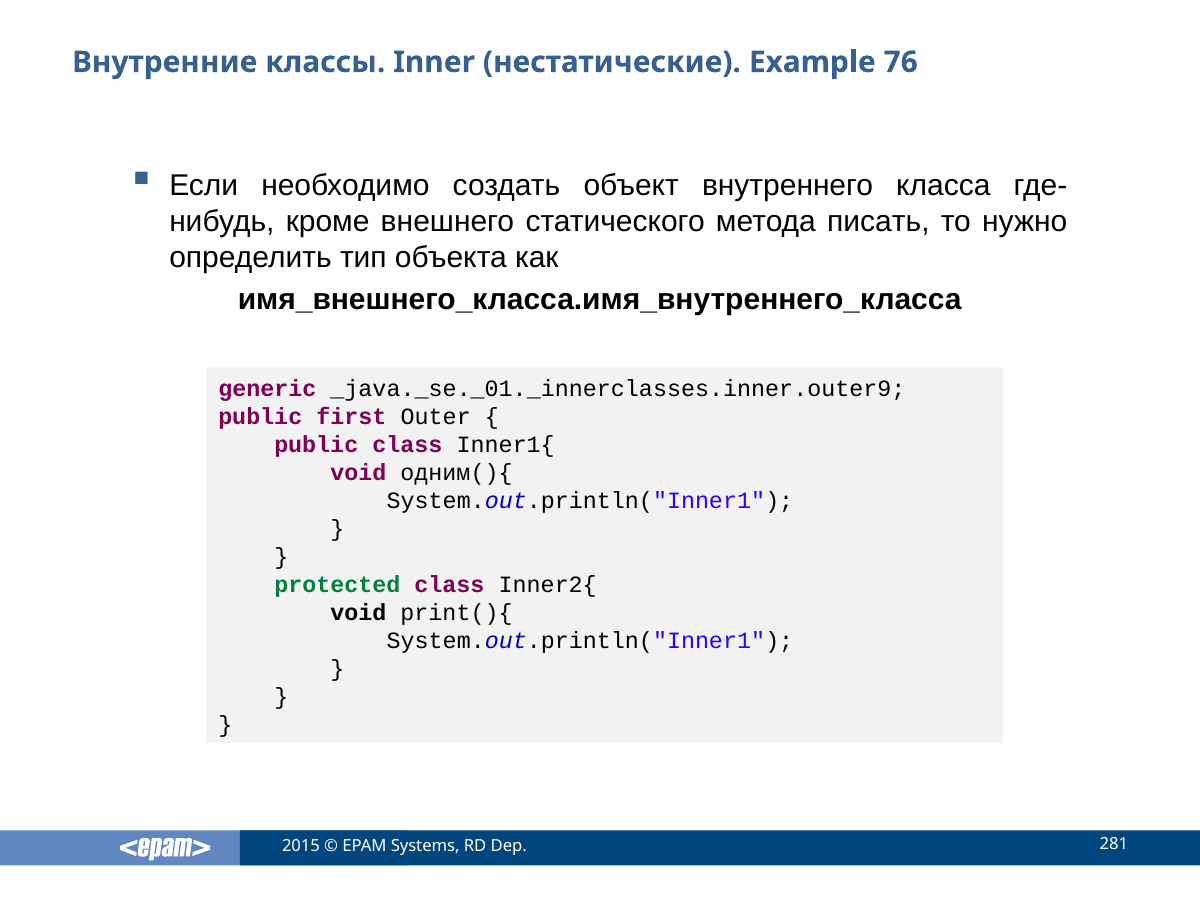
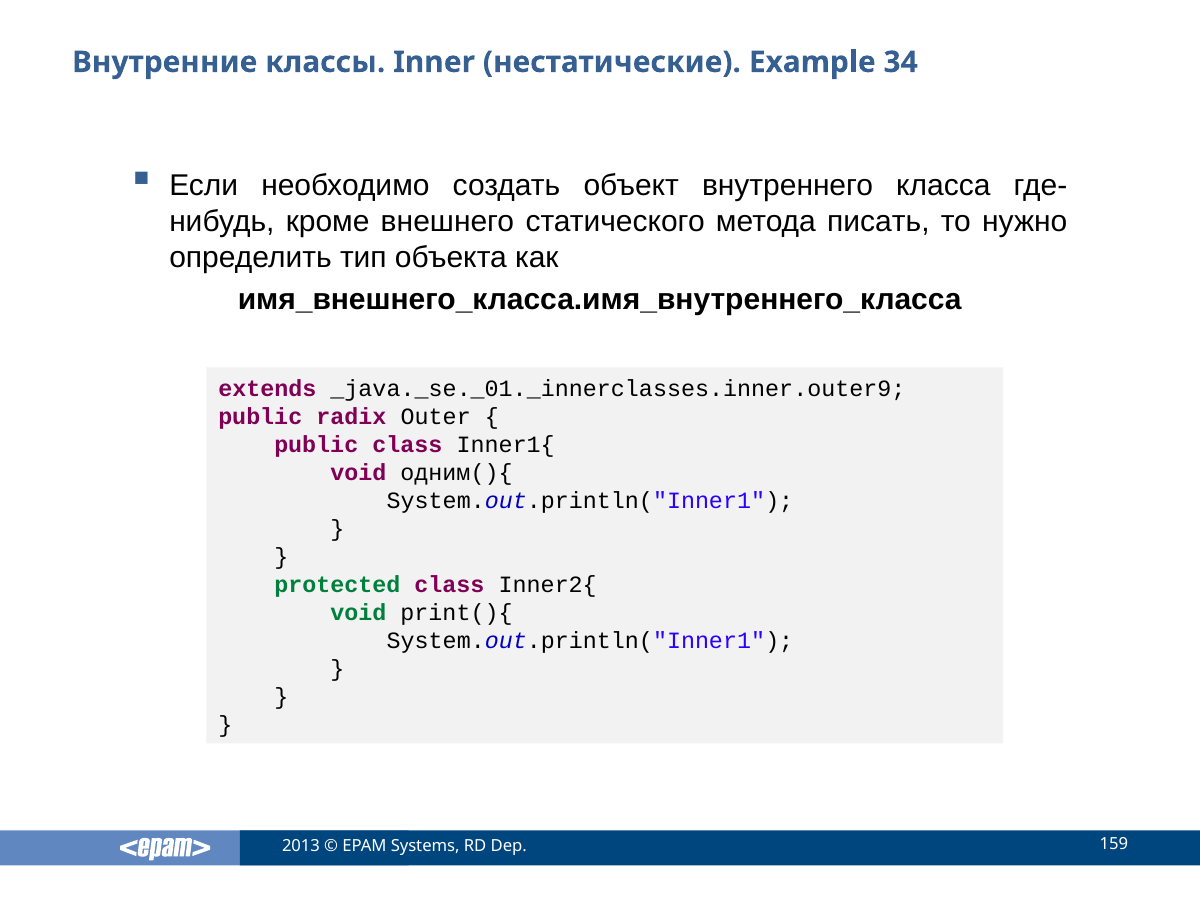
76: 76 -> 34
generic: generic -> extends
first: first -> radix
void at (358, 613) colour: black -> green
2015: 2015 -> 2013
281: 281 -> 159
